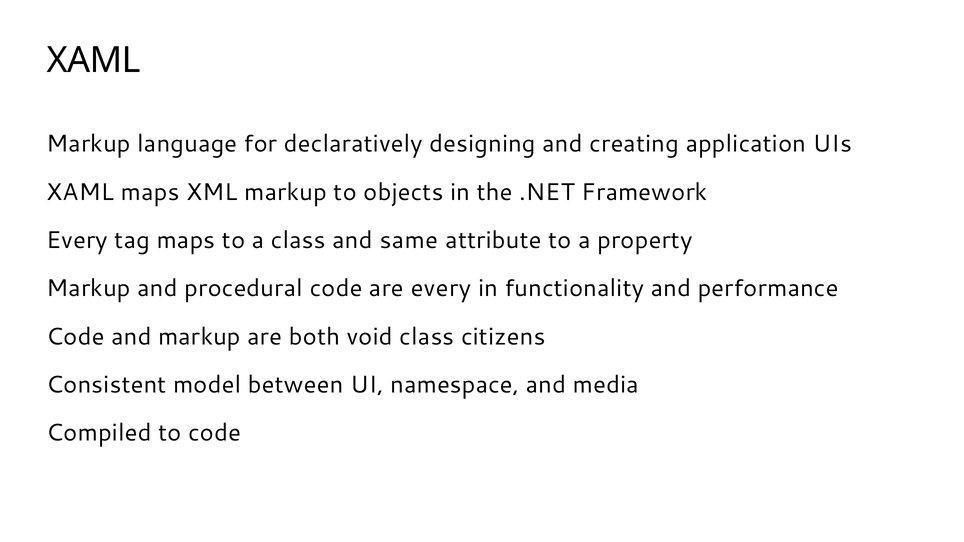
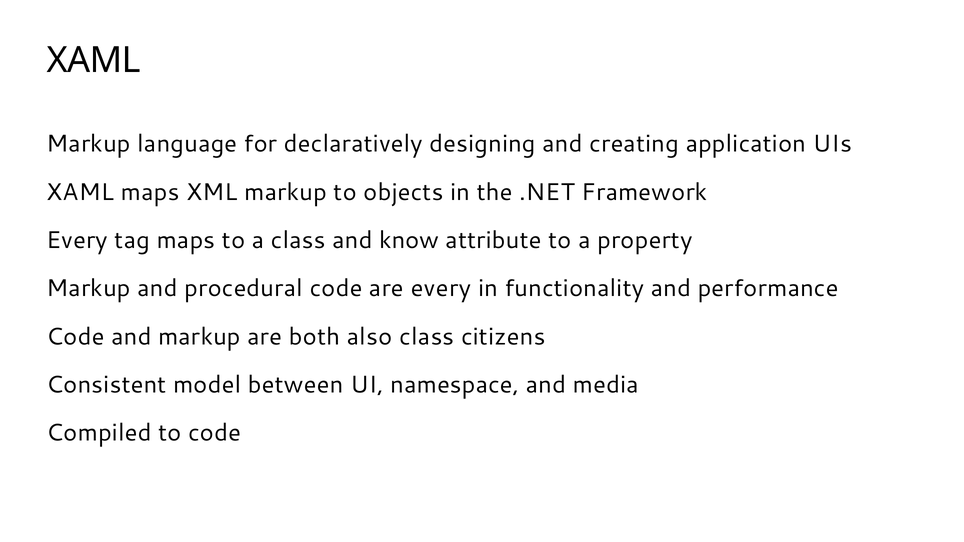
same: same -> know
void: void -> also
